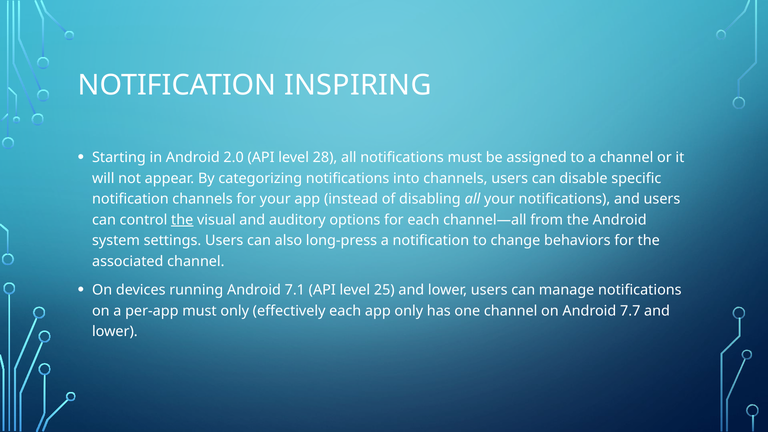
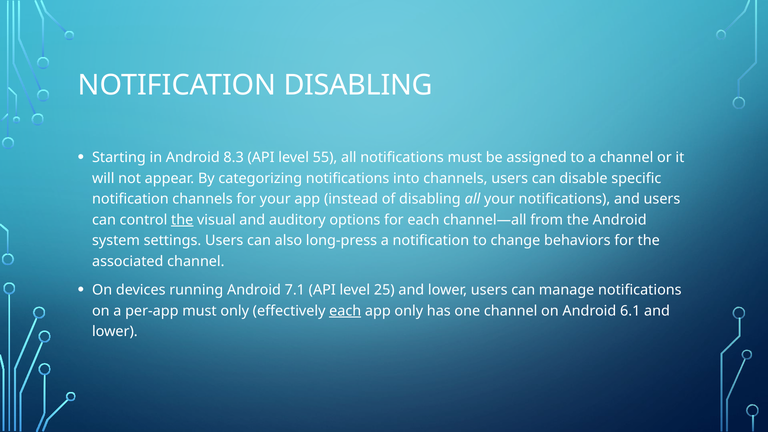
NOTIFICATION INSPIRING: INSPIRING -> DISABLING
2.0: 2.0 -> 8.3
28: 28 -> 55
each at (345, 311) underline: none -> present
7.7: 7.7 -> 6.1
